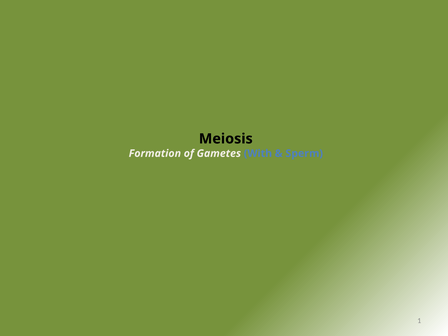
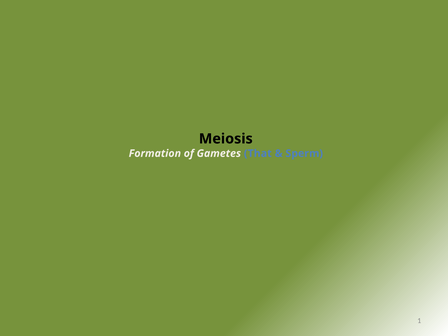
With: With -> That
